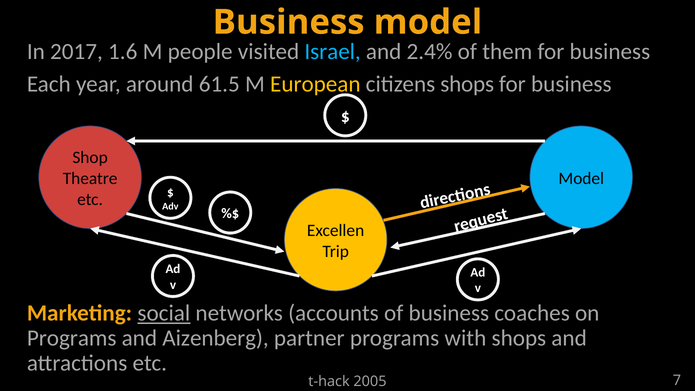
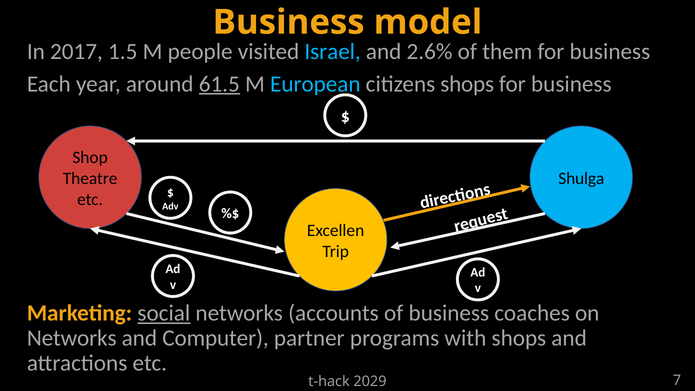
1.6: 1.6 -> 1.5
2.4%: 2.4% -> 2.6%
61.5 underline: none -> present
European colour: yellow -> light blue
Model at (581, 178): Model -> Shulga
Programs at (72, 338): Programs -> Networks
Aizenberg: Aizenberg -> Computer
2005: 2005 -> 2029
